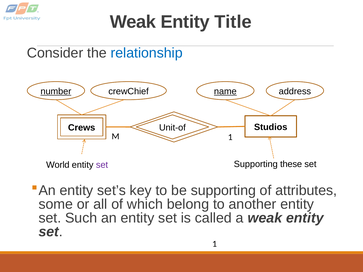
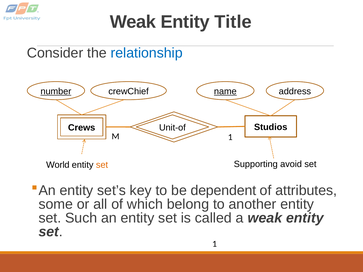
set at (102, 165) colour: purple -> orange
these: these -> avoid
be supporting: supporting -> dependent
